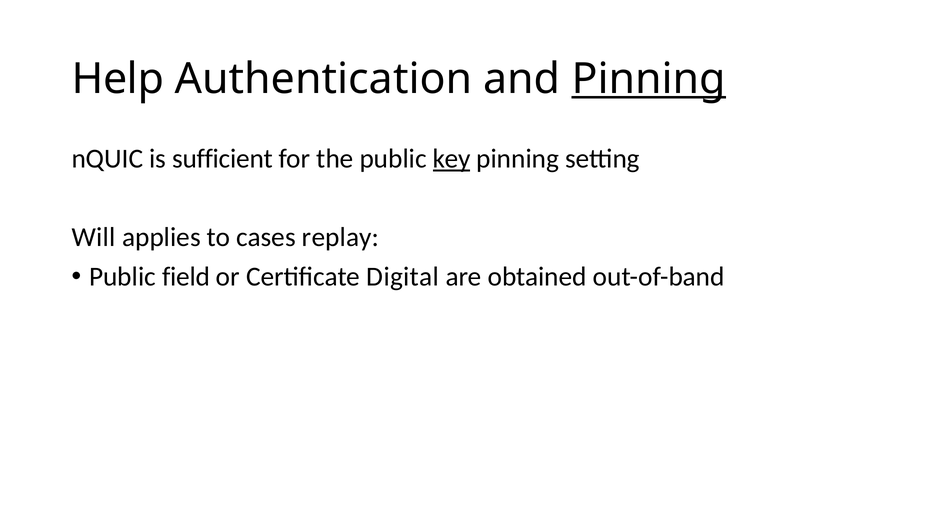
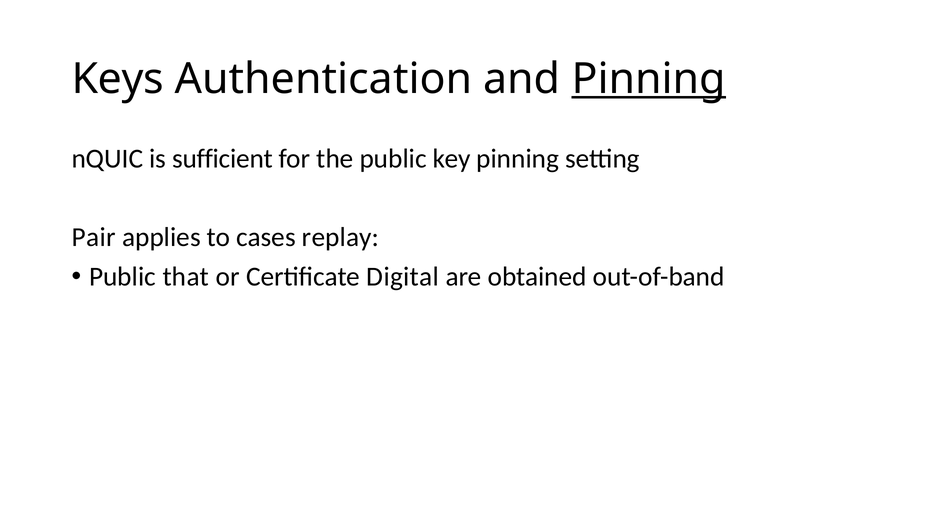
Help: Help -> Keys
key underline: present -> none
Will: Will -> Pair
field: field -> that
